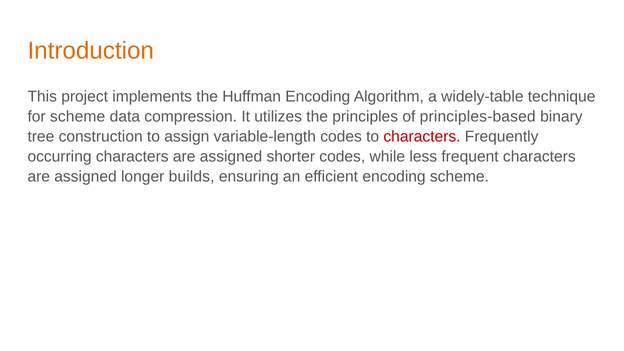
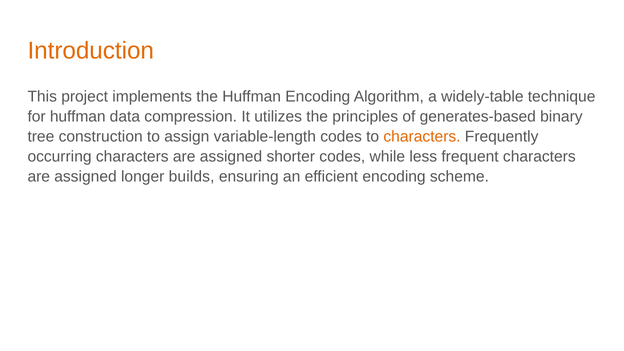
for scheme: scheme -> huffman
principles-based: principles-based -> generates-based
characters at (422, 137) colour: red -> orange
